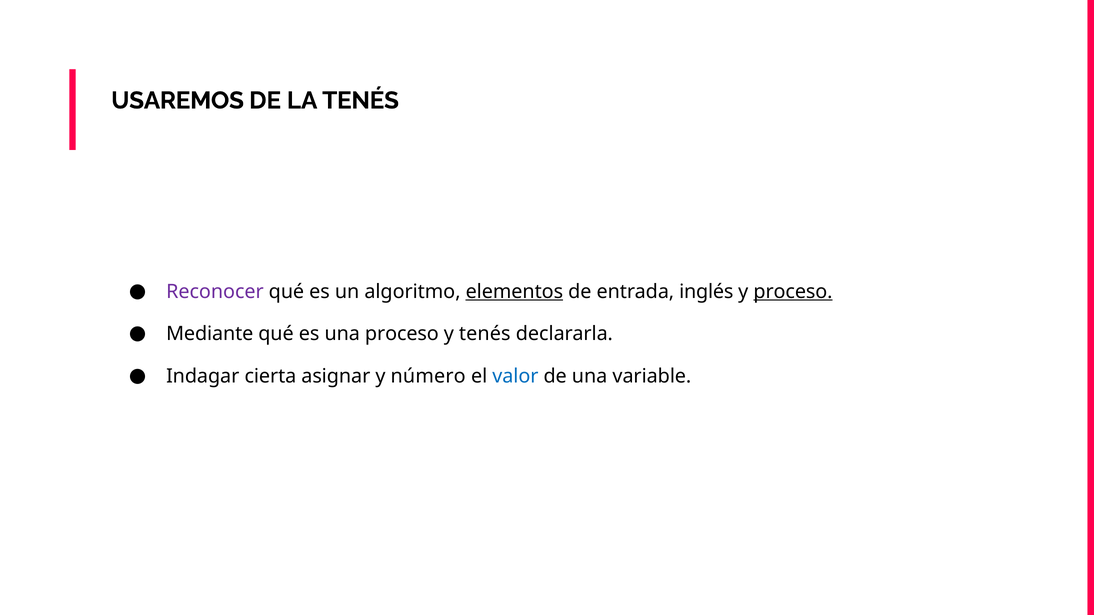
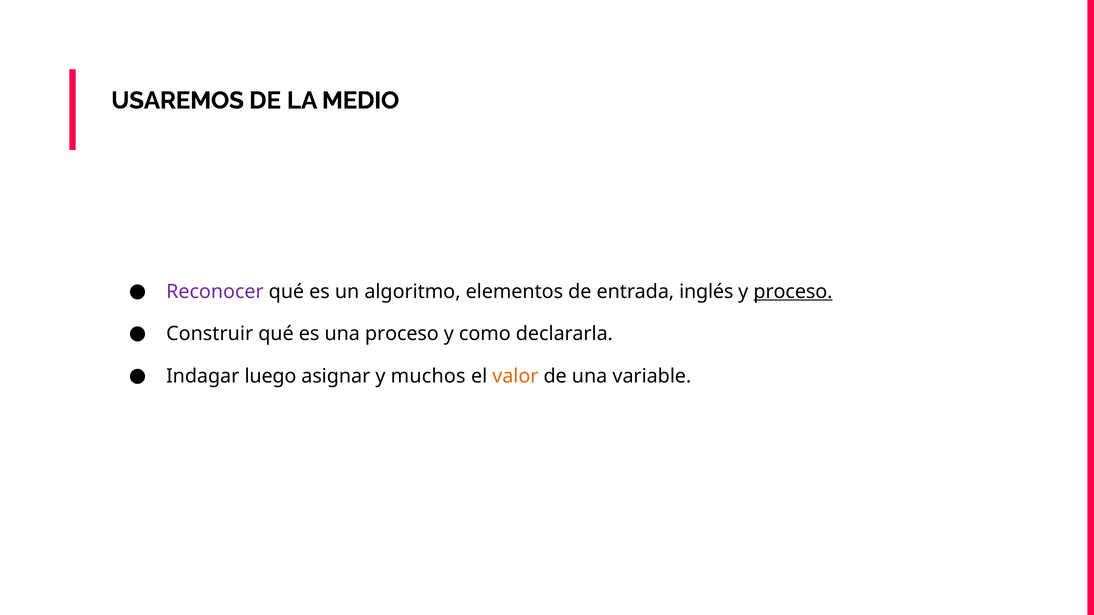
LA TENÉS: TENÉS -> MEDIO
elementos underline: present -> none
Mediante: Mediante -> Construir
y tenés: tenés -> como
cierta: cierta -> luego
número: número -> muchos
valor colour: blue -> orange
